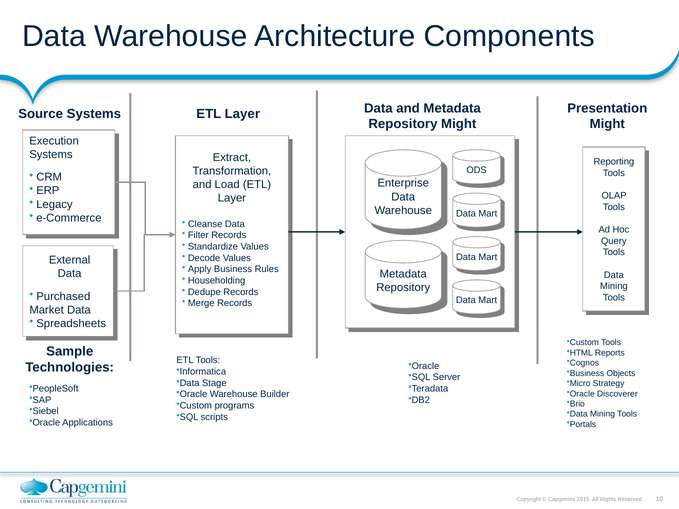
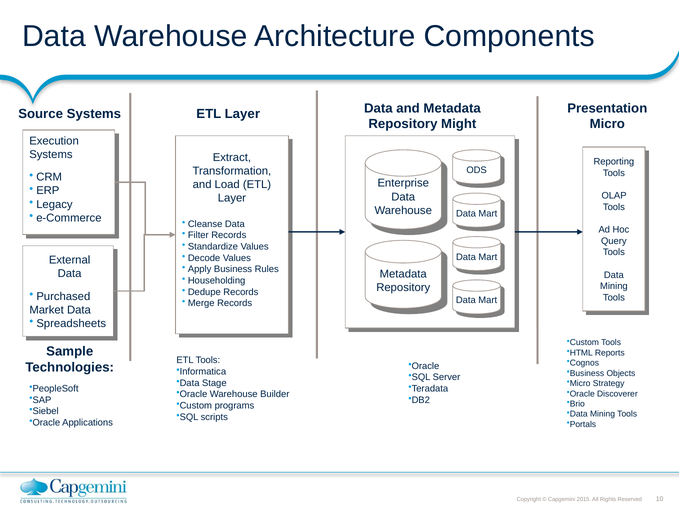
Might at (607, 124): Might -> Micro
